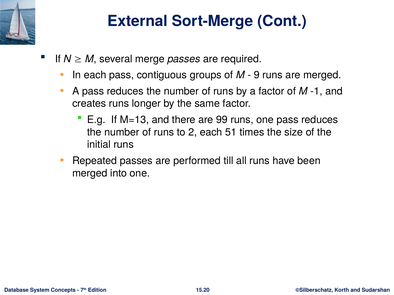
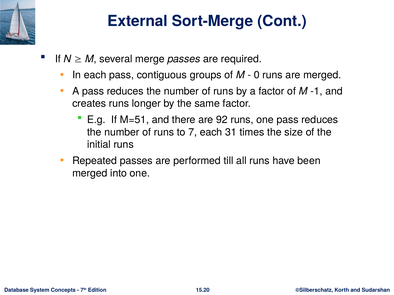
9: 9 -> 0
M=13: M=13 -> M=51
99: 99 -> 92
2: 2 -> 7
51: 51 -> 31
